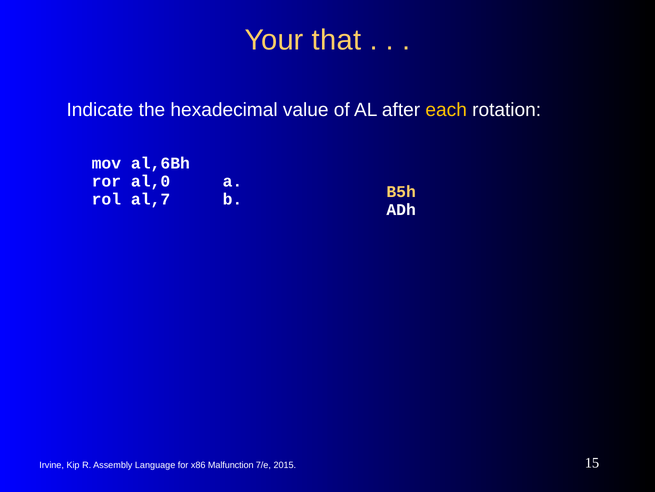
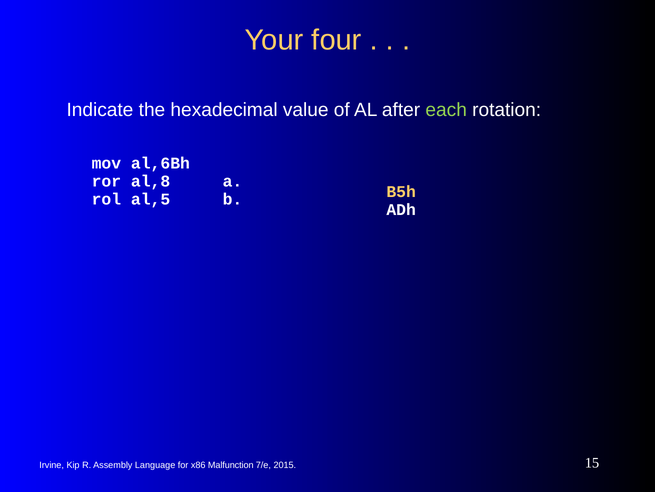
that: that -> four
each colour: yellow -> light green
al,0: al,0 -> al,8
al,7: al,7 -> al,5
